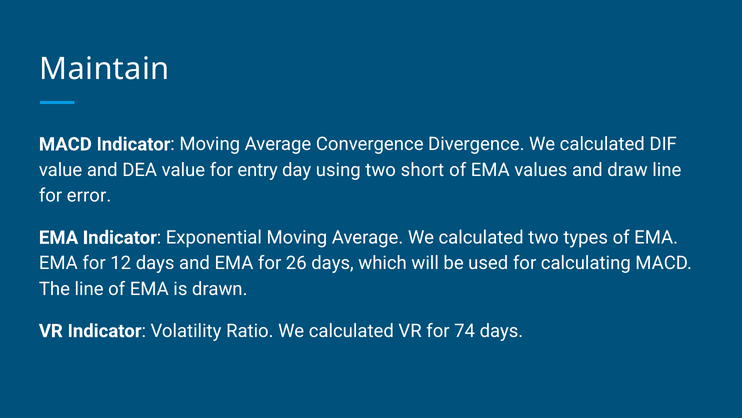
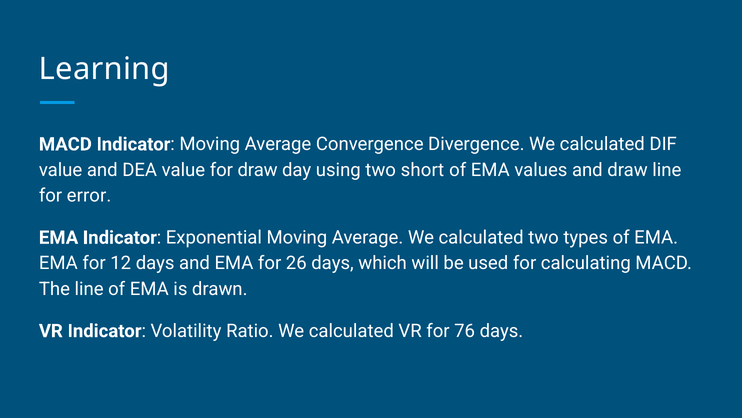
Maintain: Maintain -> Learning
for entry: entry -> draw
74: 74 -> 76
